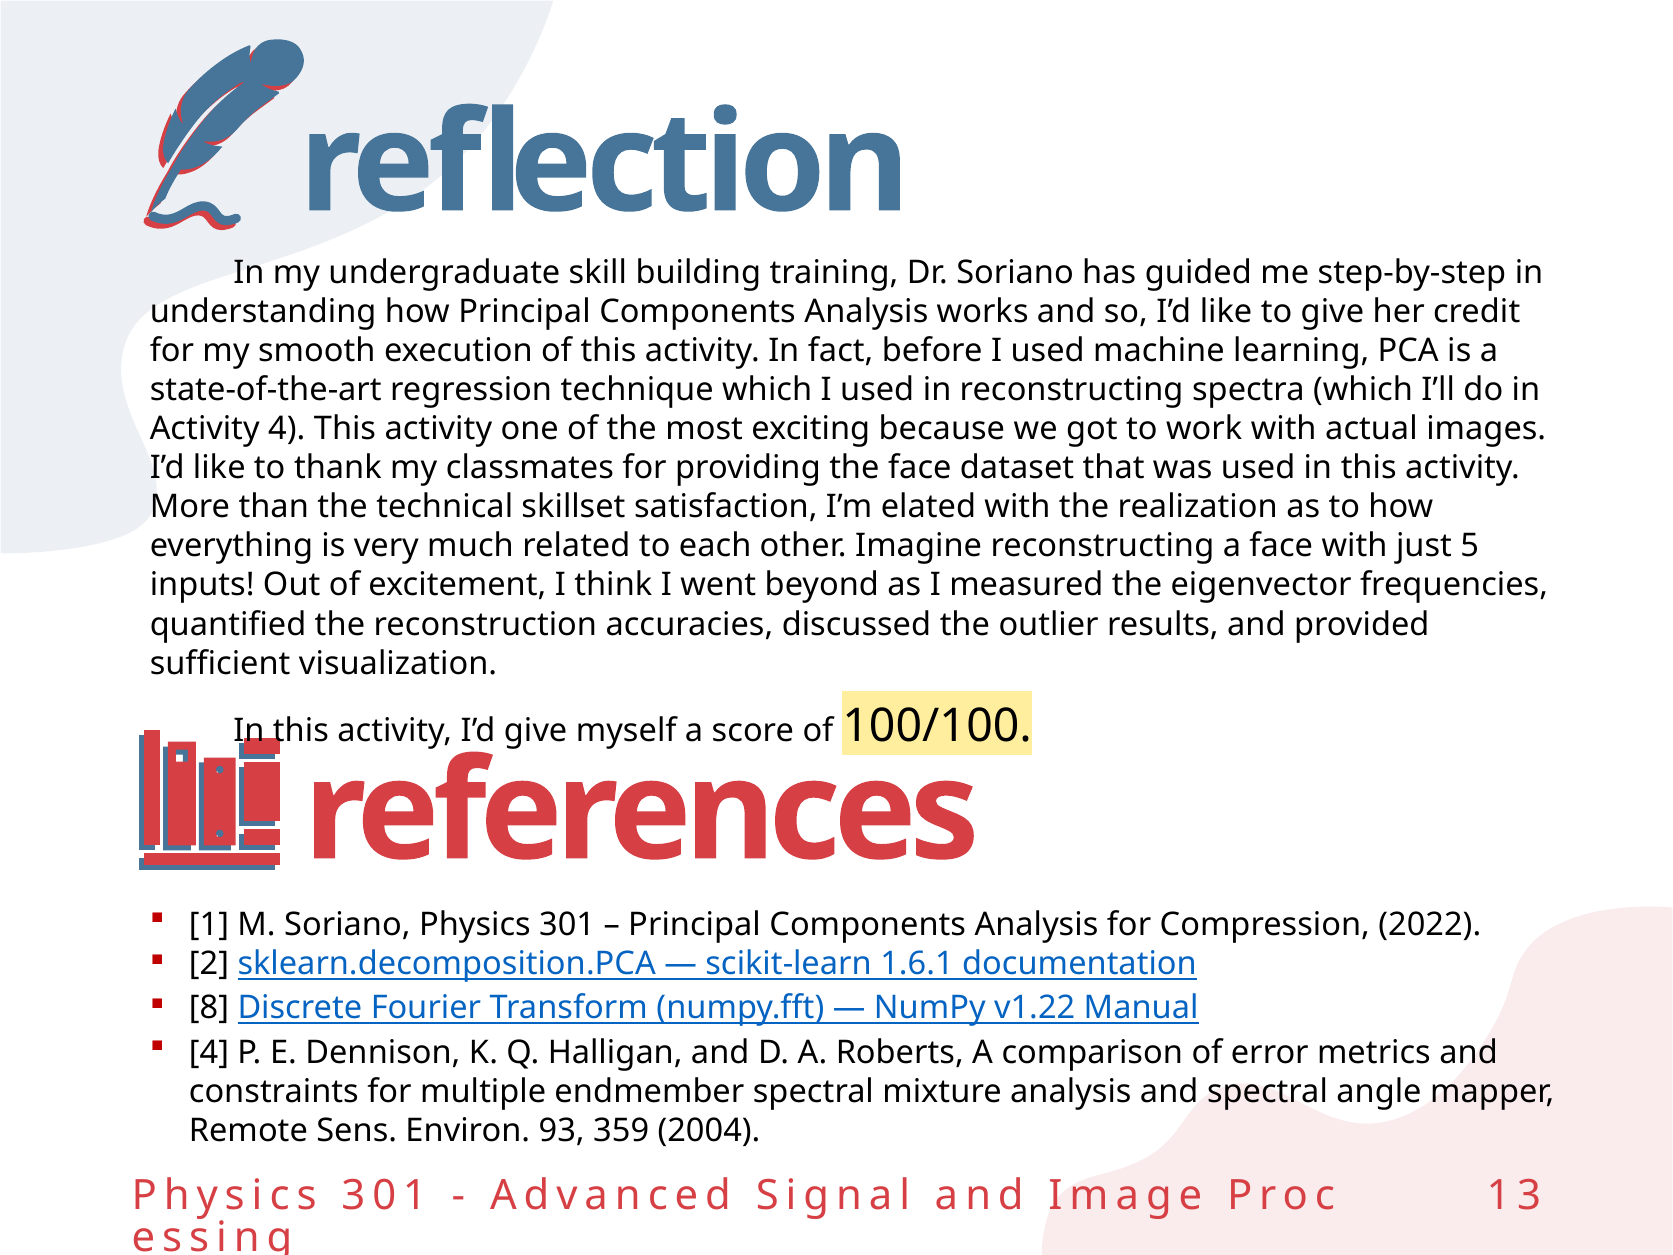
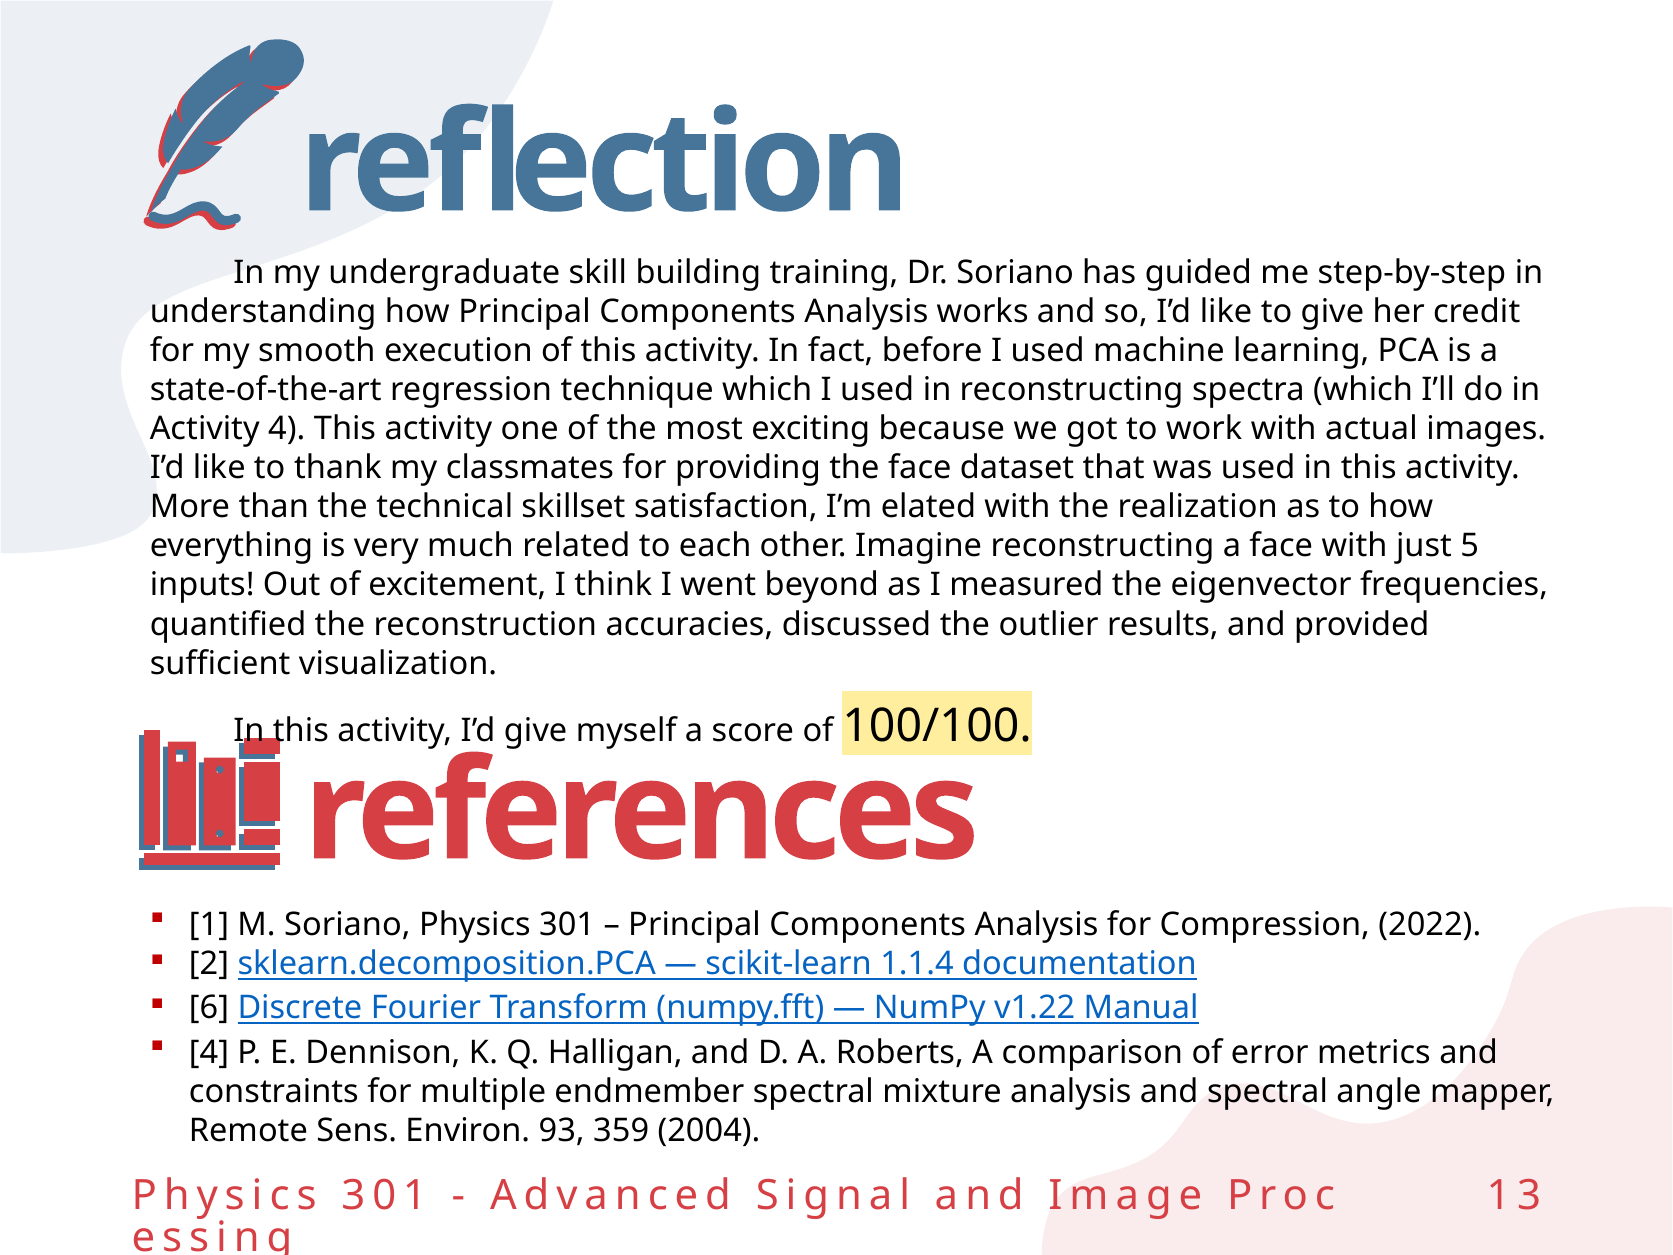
1.6.1: 1.6.1 -> 1.1.4
8: 8 -> 6
